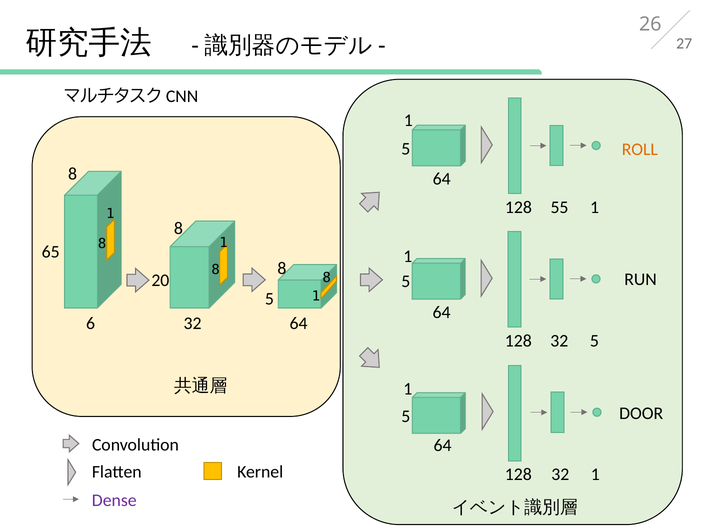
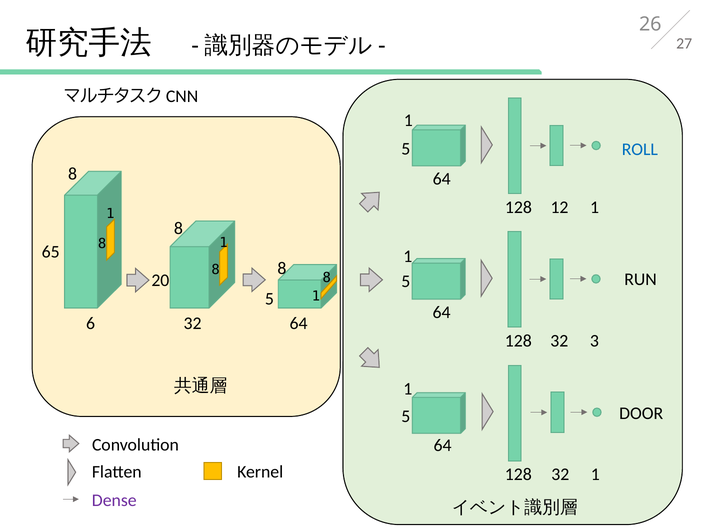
ROLL colour: orange -> blue
55: 55 -> 12
32 5: 5 -> 3
